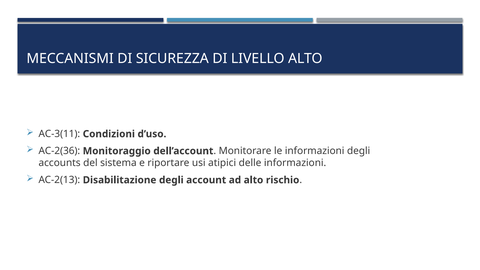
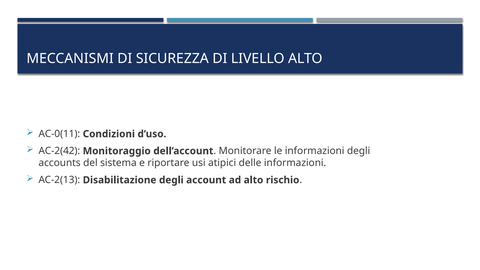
AC-3(11: AC-3(11 -> AC-0(11
AC-2(36: AC-2(36 -> AC-2(42
